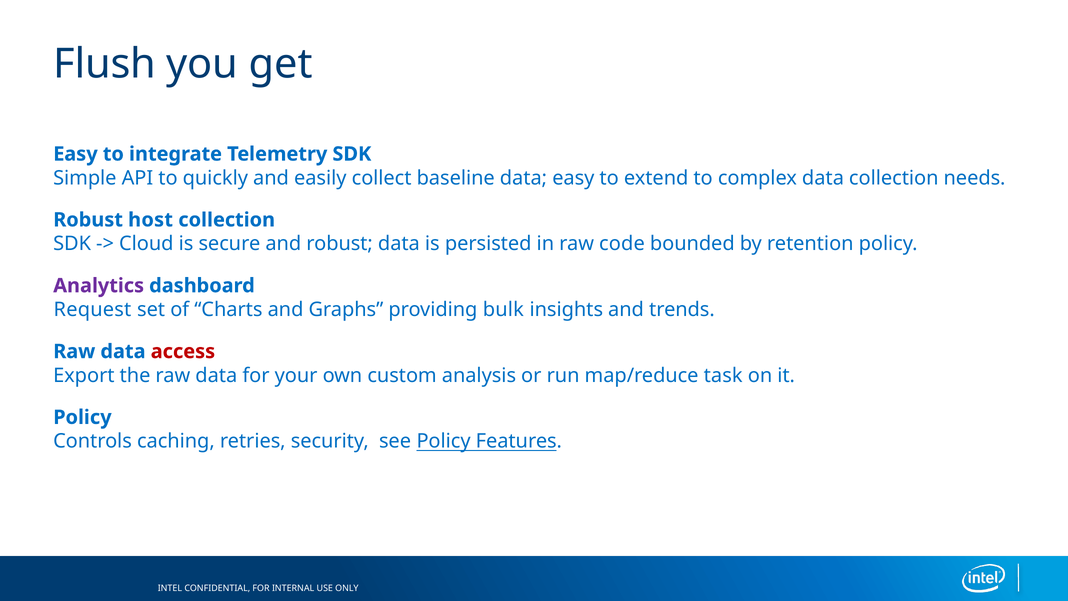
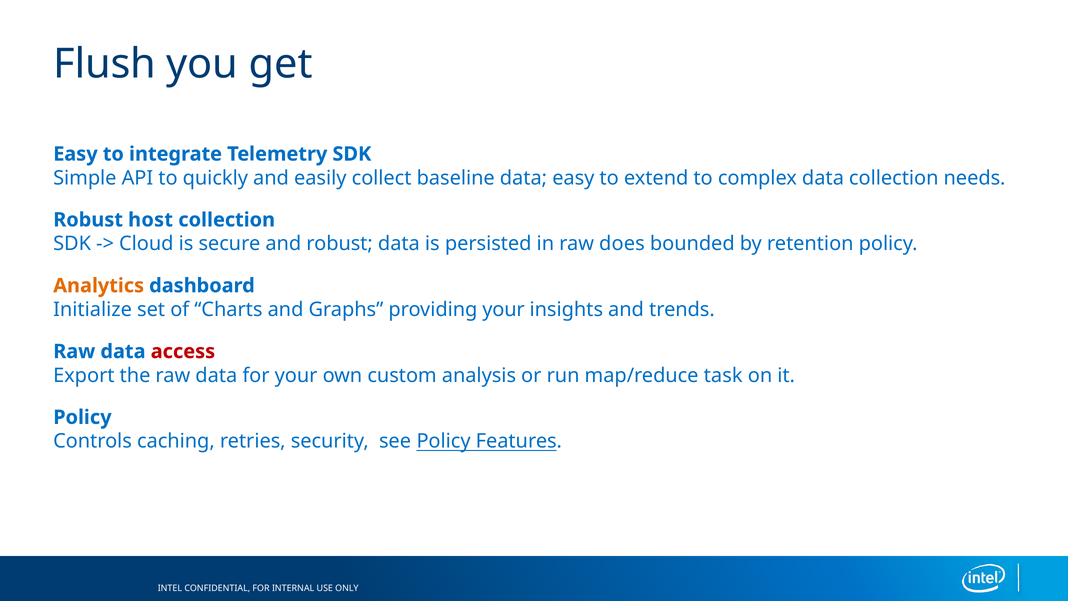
code: code -> does
Analytics colour: purple -> orange
Request: Request -> Initialize
providing bulk: bulk -> your
